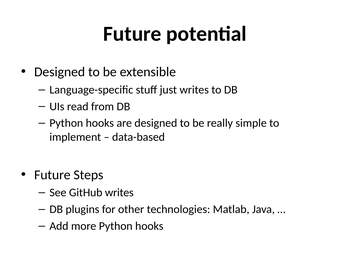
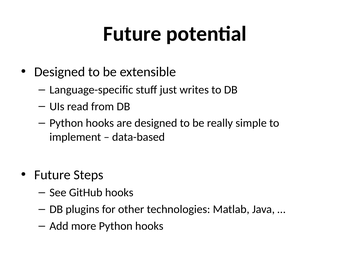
GitHub writes: writes -> hooks
